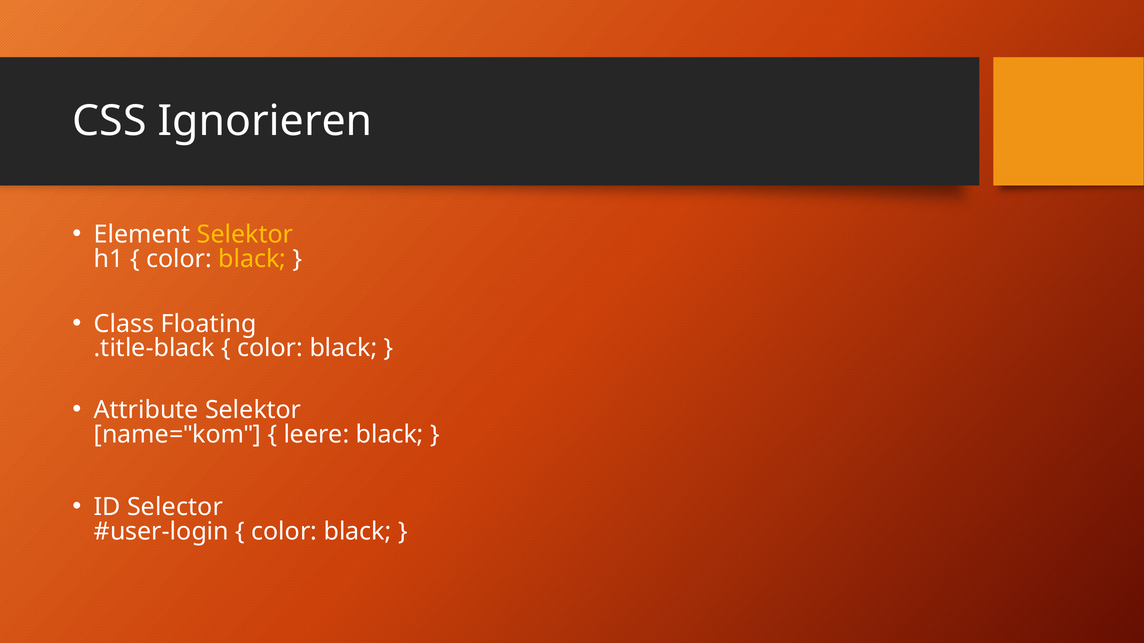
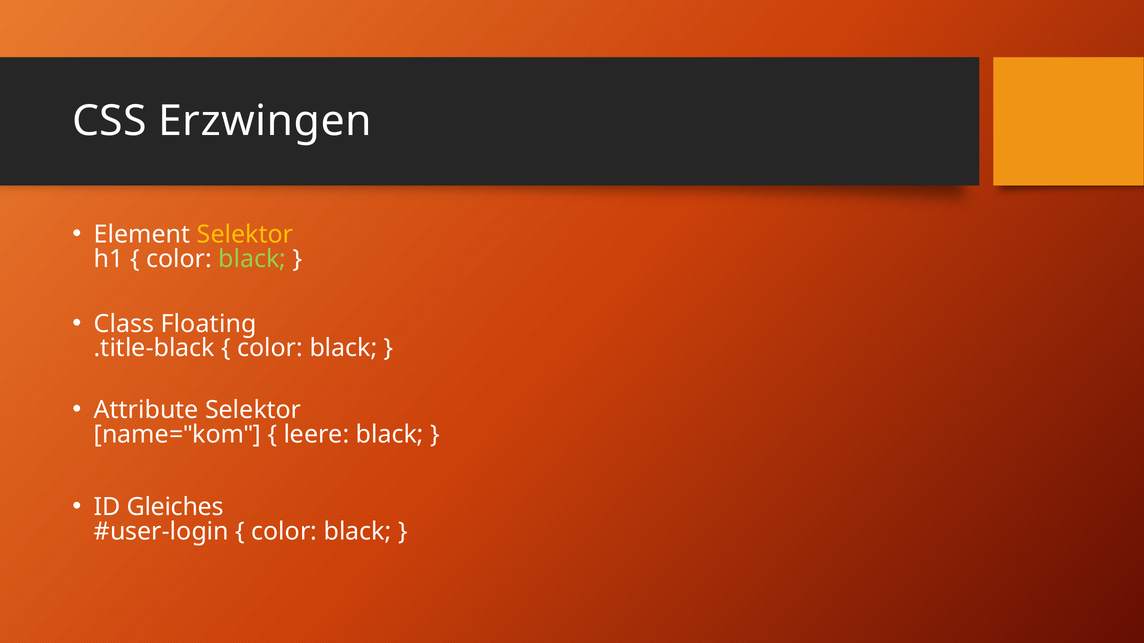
Ignorieren: Ignorieren -> Erzwingen
black at (252, 259) colour: yellow -> light green
Selector: Selector -> Gleiches
